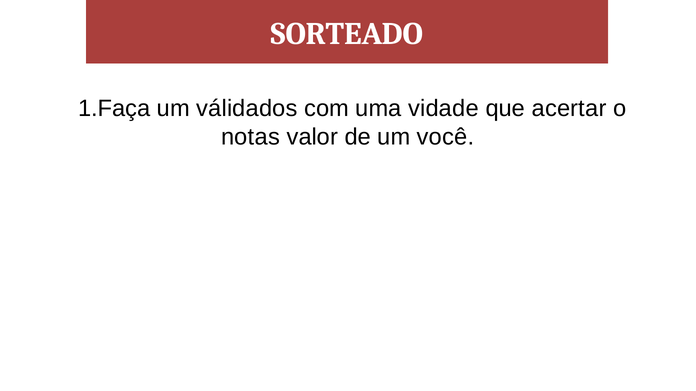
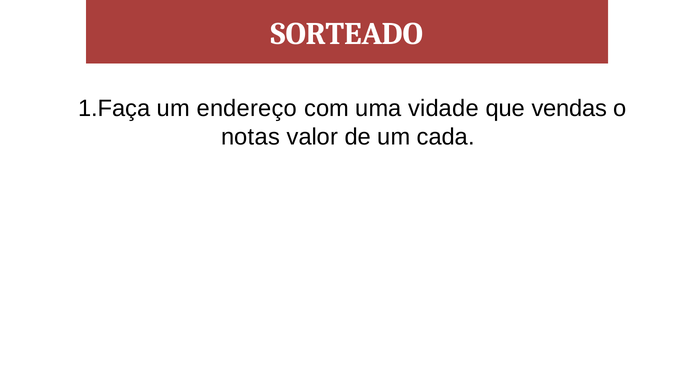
válidados: válidados -> endereço
acertar: acertar -> vendas
você: você -> cada
